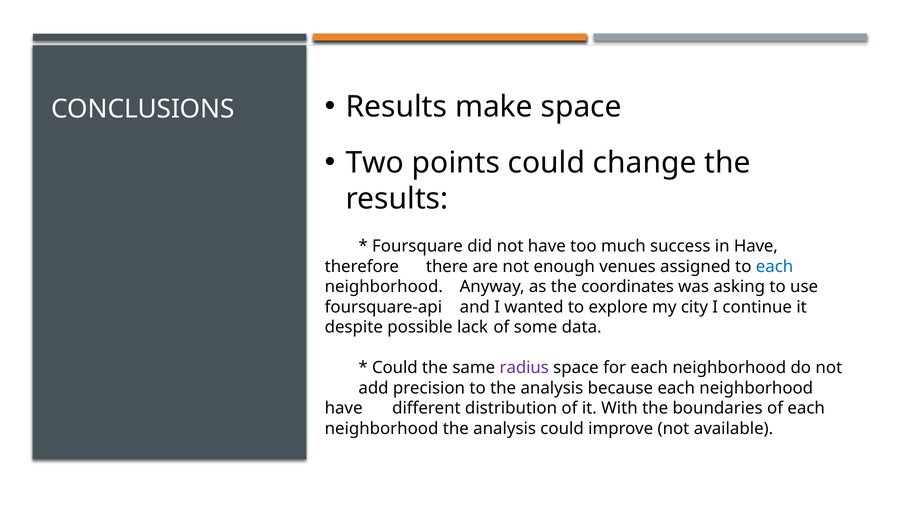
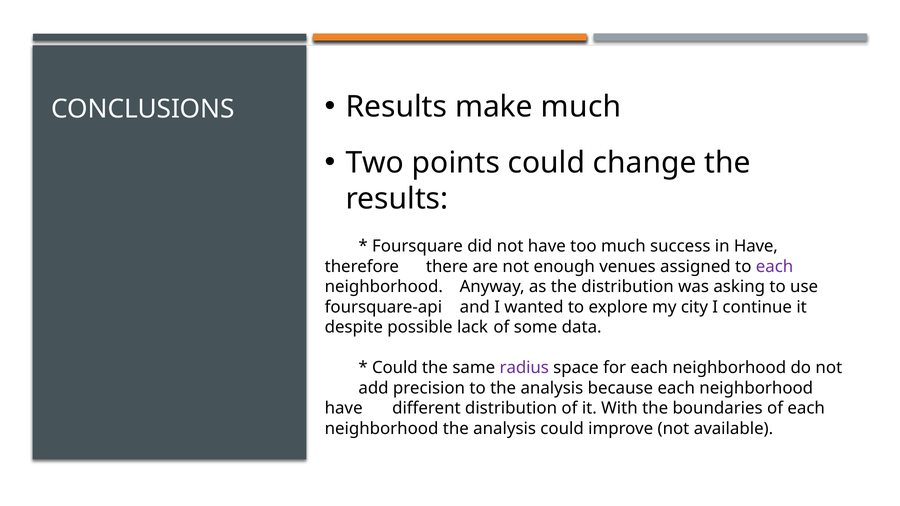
make space: space -> much
each at (775, 267) colour: blue -> purple
the coordinates: coordinates -> distribution
